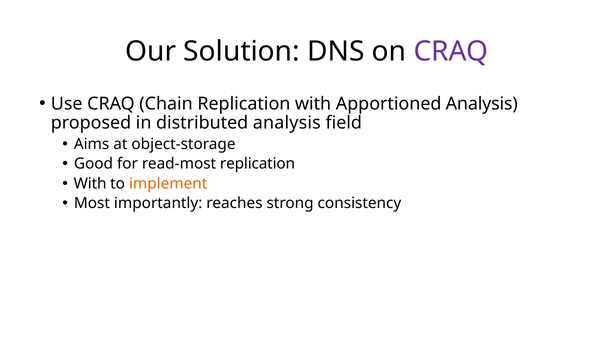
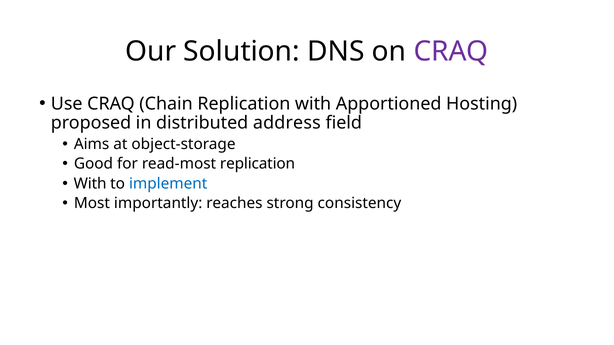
Apportioned Analysis: Analysis -> Hosting
distributed analysis: analysis -> address
implement colour: orange -> blue
